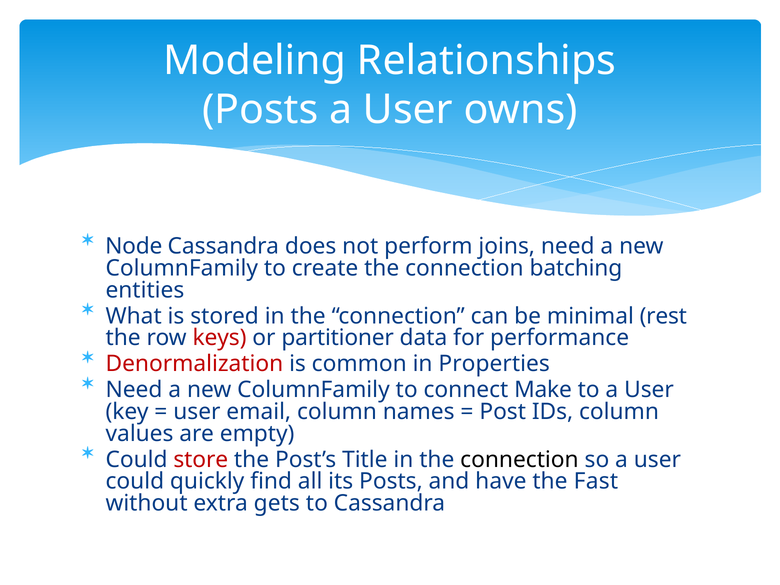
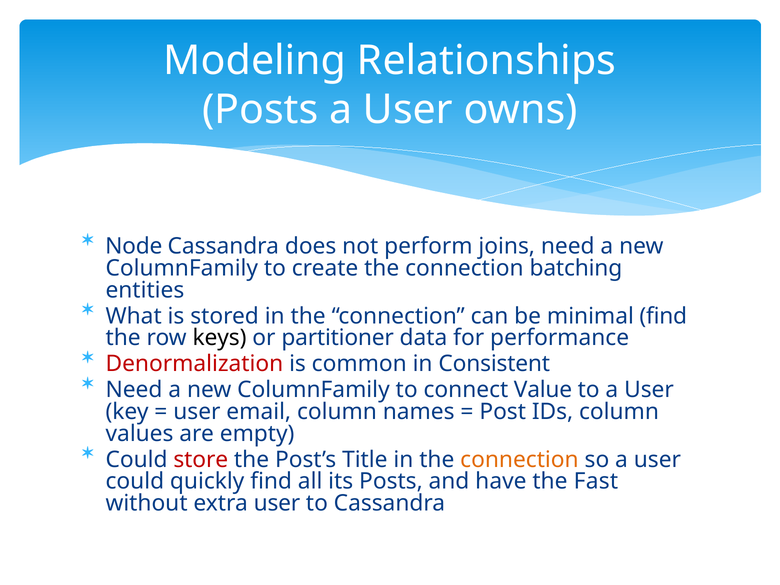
minimal rest: rest -> find
keys colour: red -> black
Properties: Properties -> Consistent
Make: Make -> Value
connection at (519, 460) colour: black -> orange
extra gets: gets -> user
